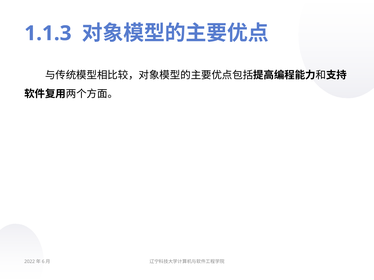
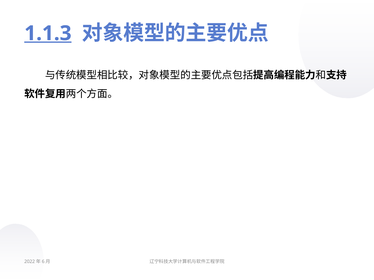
1.1.3 underline: none -> present
